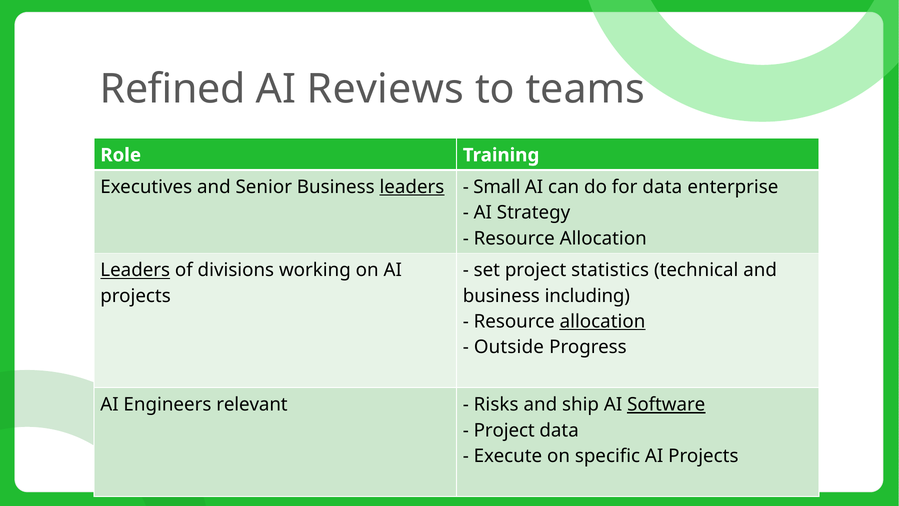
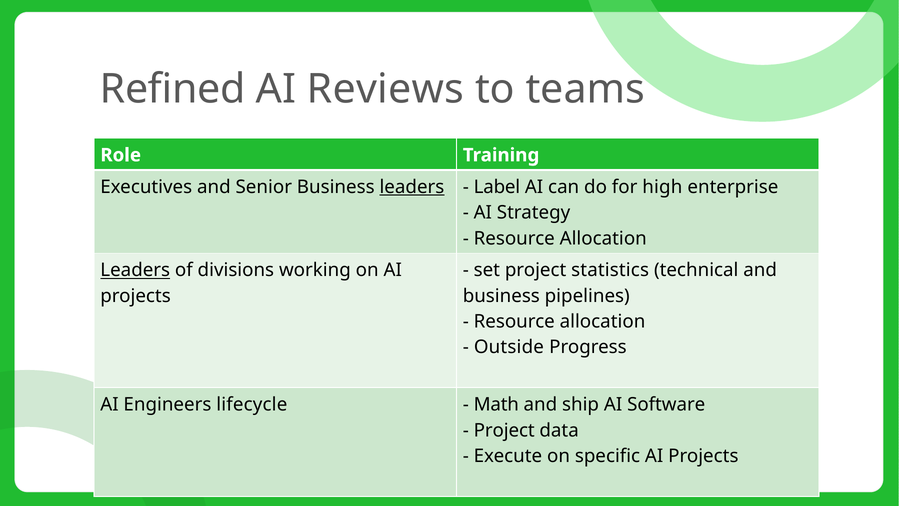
Small: Small -> Label
for data: data -> high
including: including -> pipelines
allocation at (602, 321) underline: present -> none
relevant: relevant -> lifecycle
Risks: Risks -> Math
Software underline: present -> none
